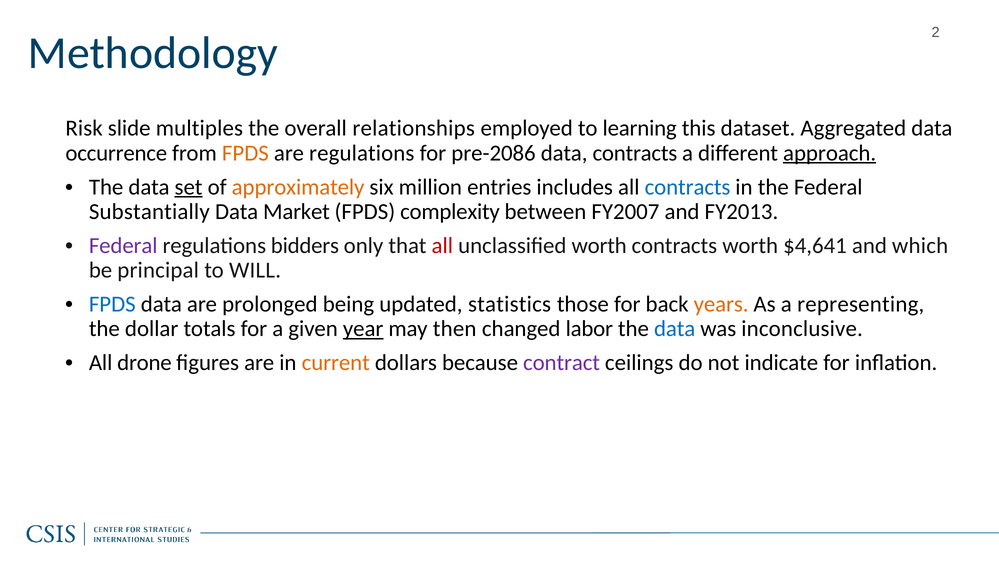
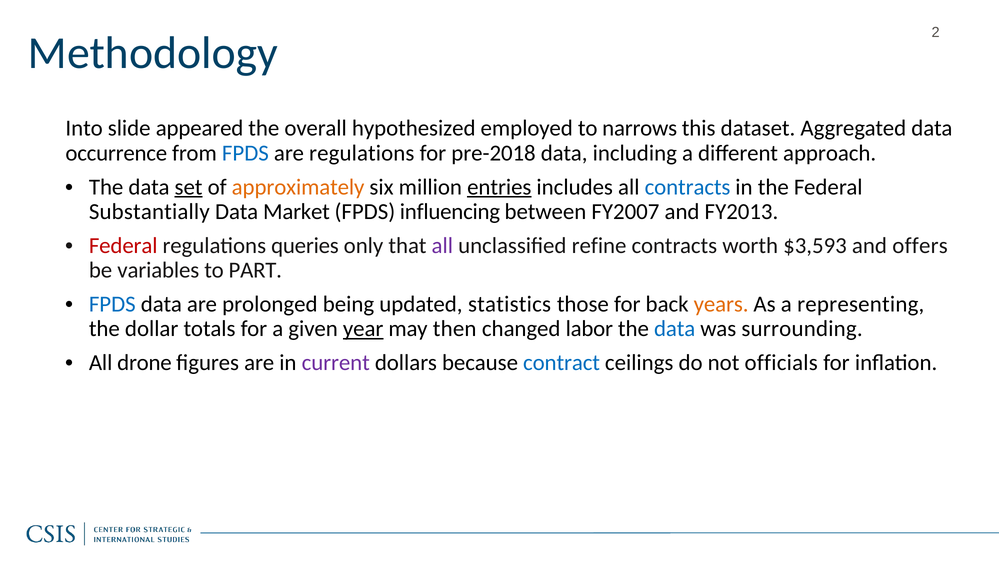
Risk: Risk -> Into
multiples: multiples -> appeared
relationships: relationships -> hypothesized
learning: learning -> narrows
FPDS at (245, 153) colour: orange -> blue
pre-2086: pre-2086 -> pre-2018
data contracts: contracts -> including
approach underline: present -> none
entries underline: none -> present
complexity: complexity -> influencing
Federal at (123, 246) colour: purple -> red
bidders: bidders -> queries
all at (442, 246) colour: red -> purple
unclassified worth: worth -> refine
$4,641: $4,641 -> $3,593
which: which -> offers
principal: principal -> variables
WILL: WILL -> PART
inconclusive: inconclusive -> surrounding
current colour: orange -> purple
contract colour: purple -> blue
indicate: indicate -> officials
